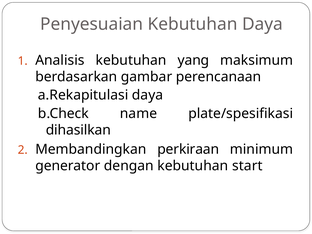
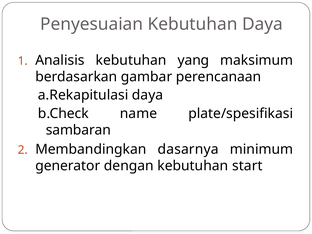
dihasilkan: dihasilkan -> sambaran
perkiraan: perkiraan -> dasarnya
